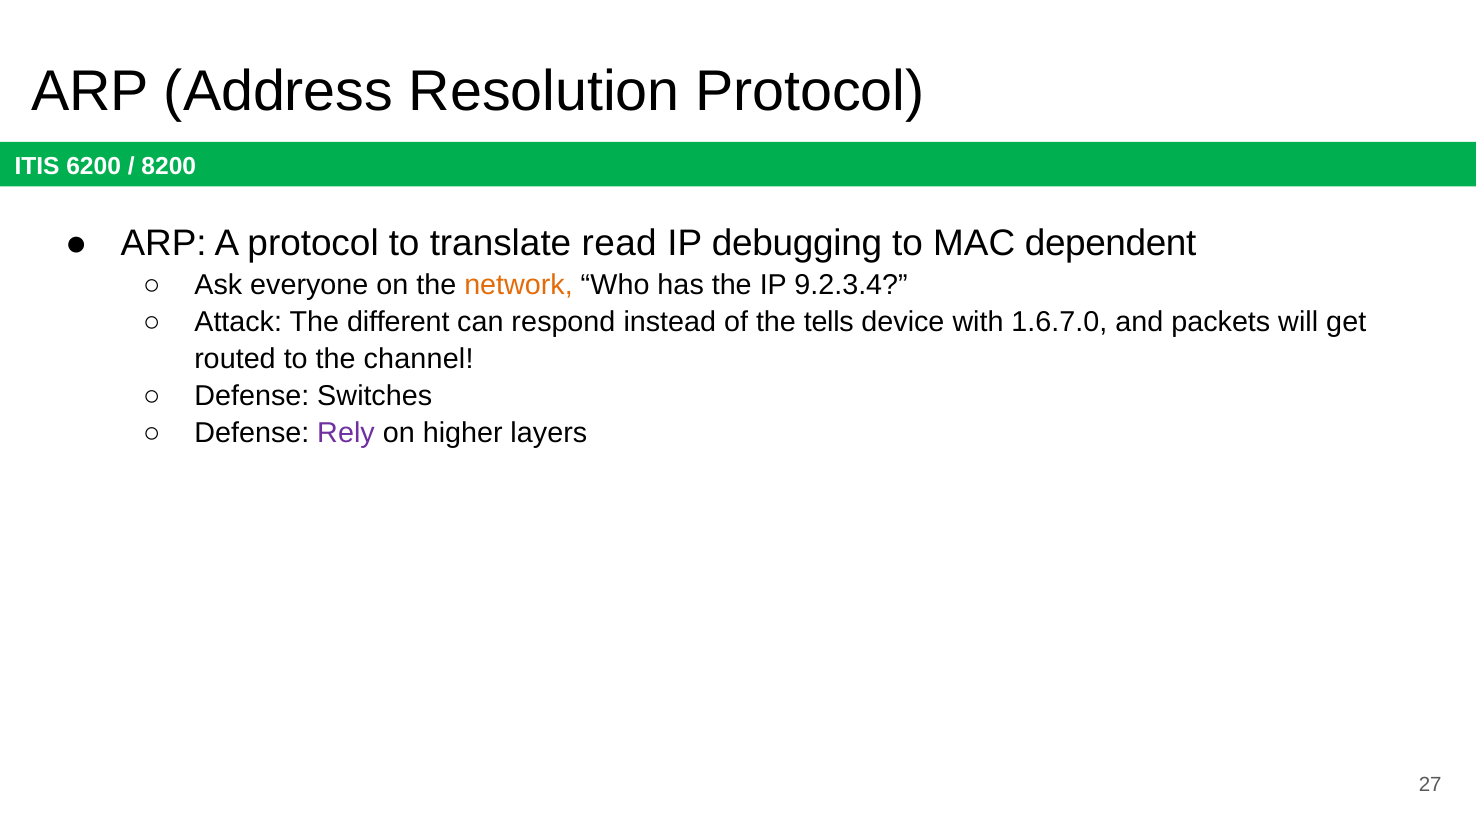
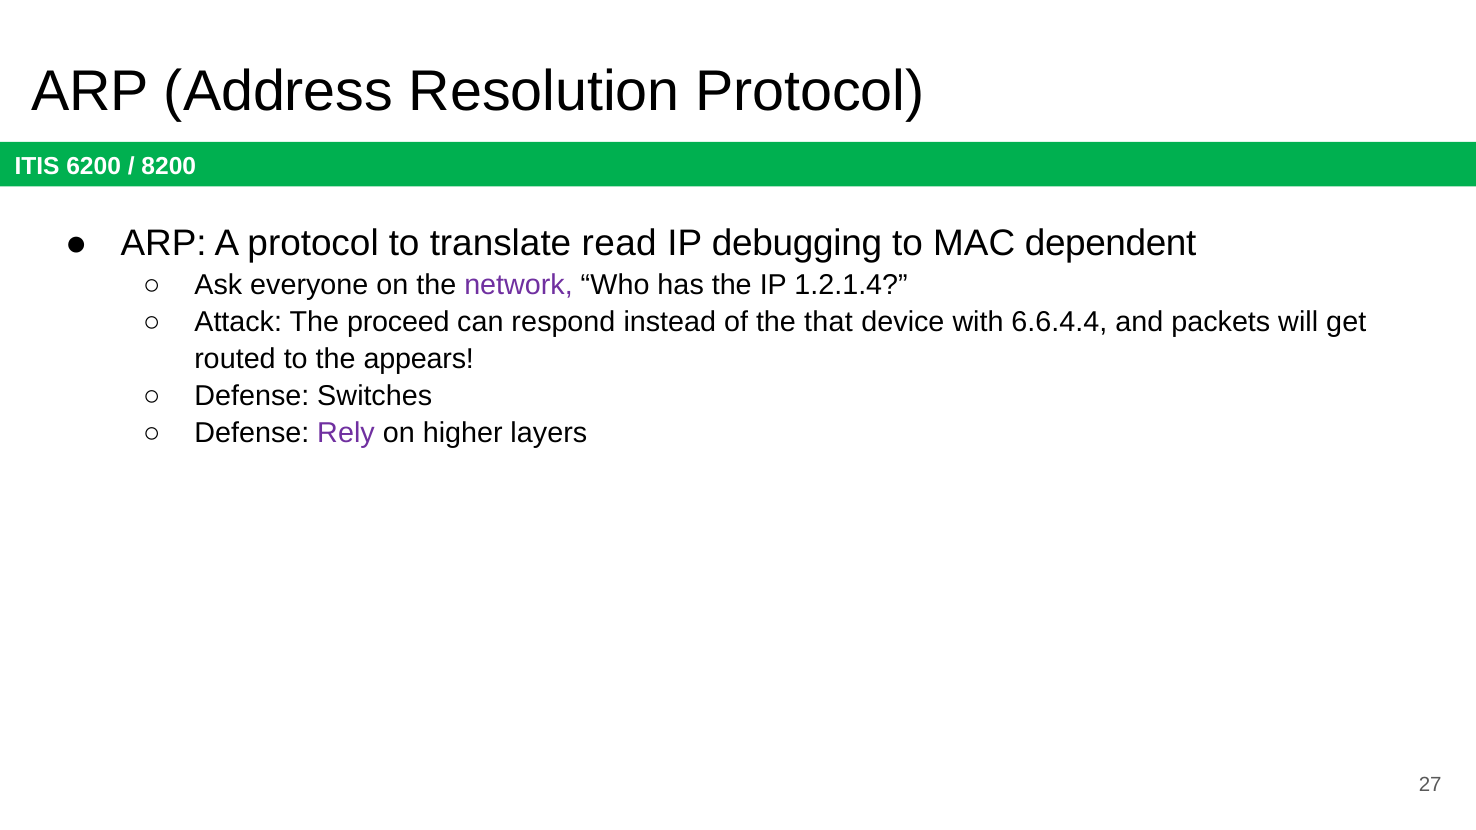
network colour: orange -> purple
9.2.3.4: 9.2.3.4 -> 1.2.1.4
different: different -> proceed
tells: tells -> that
1.6.7.0: 1.6.7.0 -> 6.6.4.4
channel: channel -> appears
